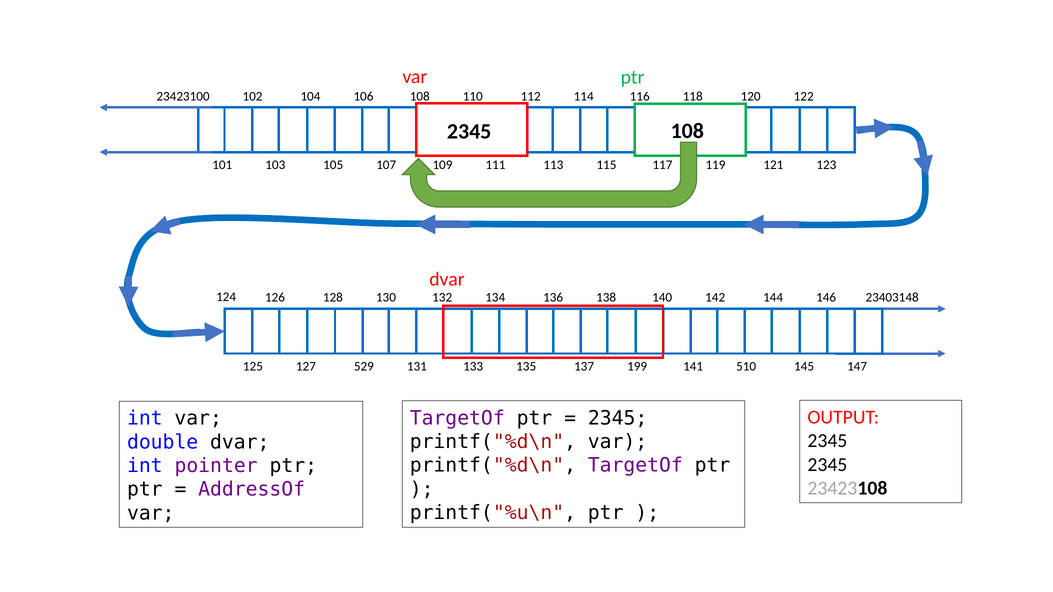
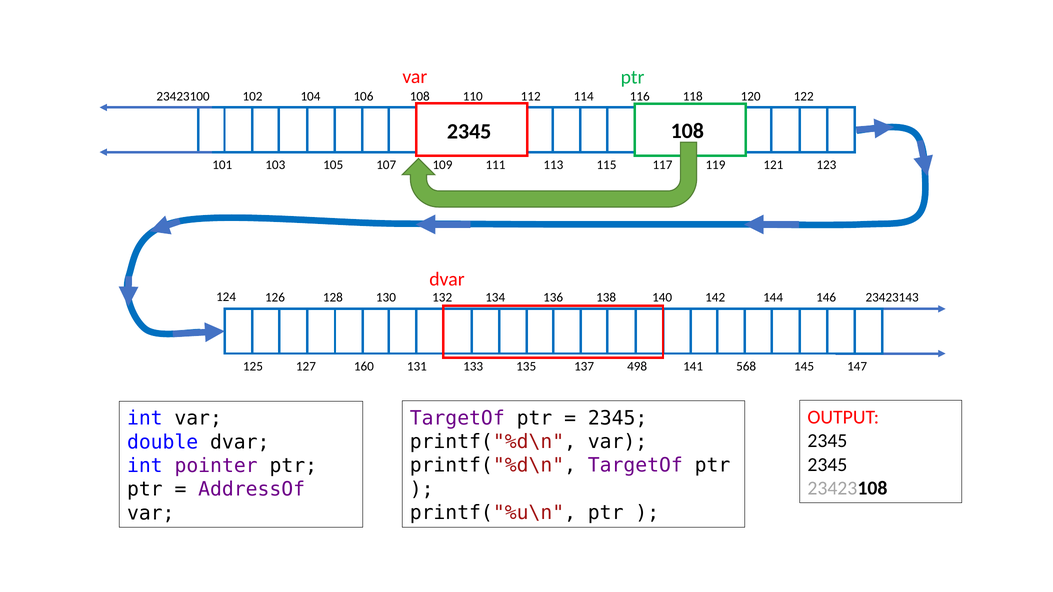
23403148: 23403148 -> 23423143
529: 529 -> 160
199: 199 -> 498
510: 510 -> 568
